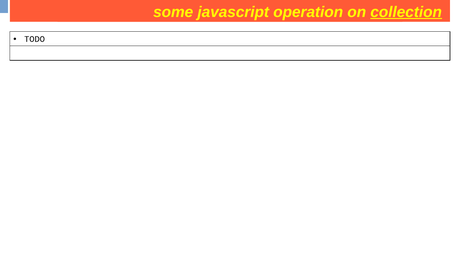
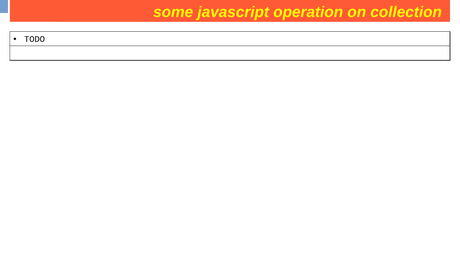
collection at (406, 12) underline: present -> none
